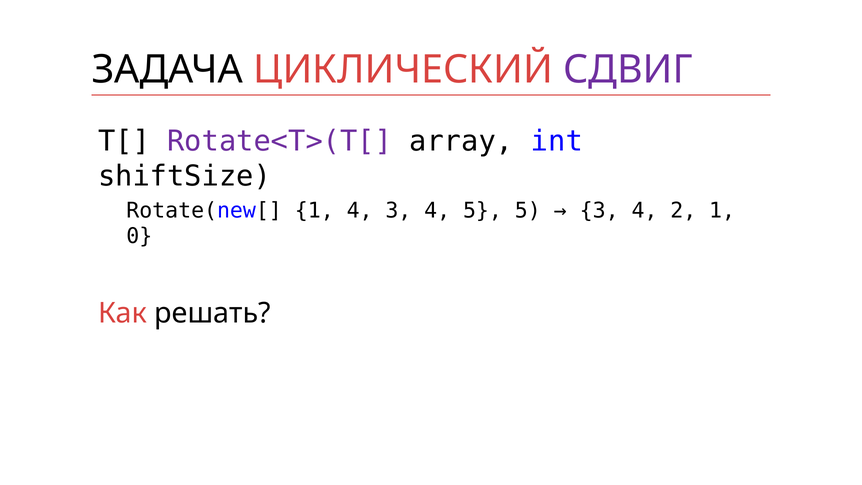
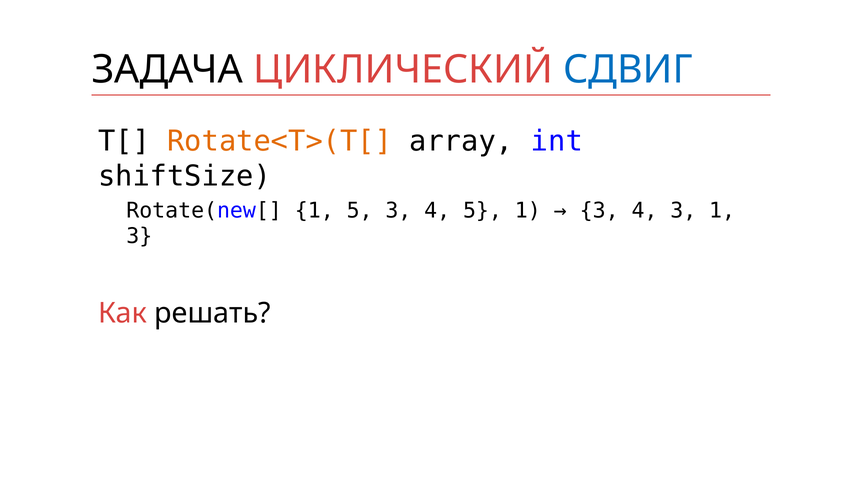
СДВИГ colour: purple -> blue
Rotate<T>(T[ colour: purple -> orange
1 4: 4 -> 5
5 5: 5 -> 1
4 2: 2 -> 3
0 at (139, 236): 0 -> 3
